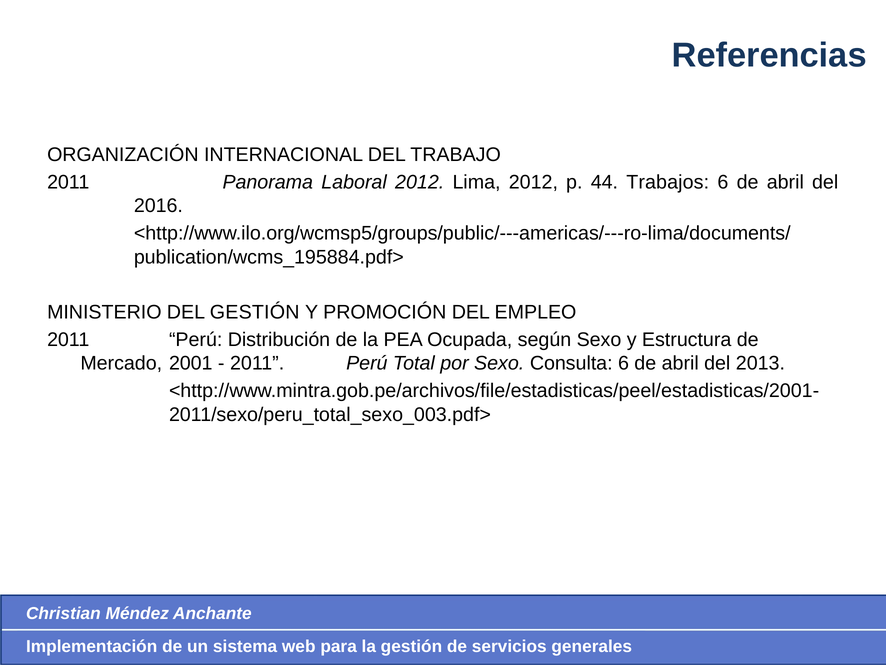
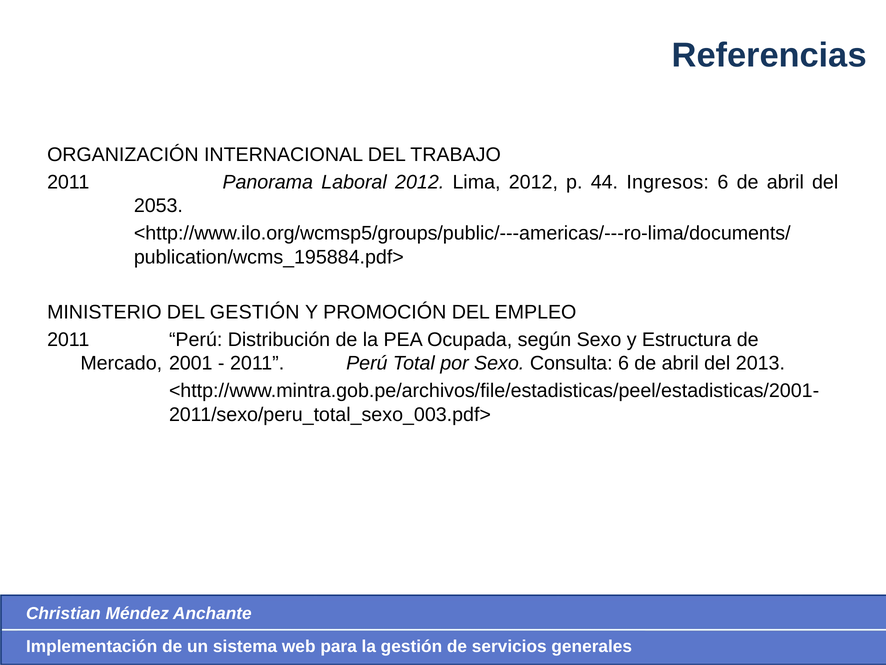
Trabajos: Trabajos -> Ingresos
2016: 2016 -> 2053
